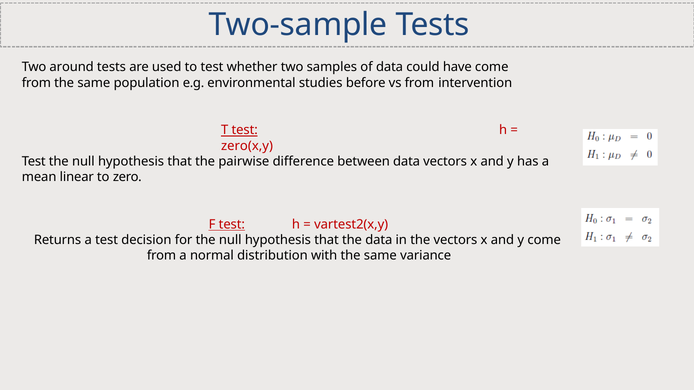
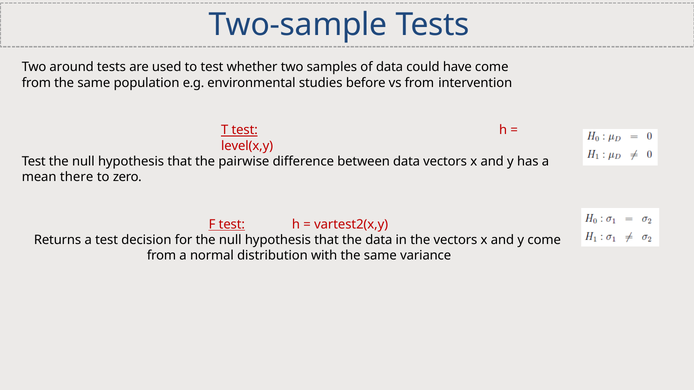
zero(x,y: zero(x,y -> level(x,y
linear: linear -> there
